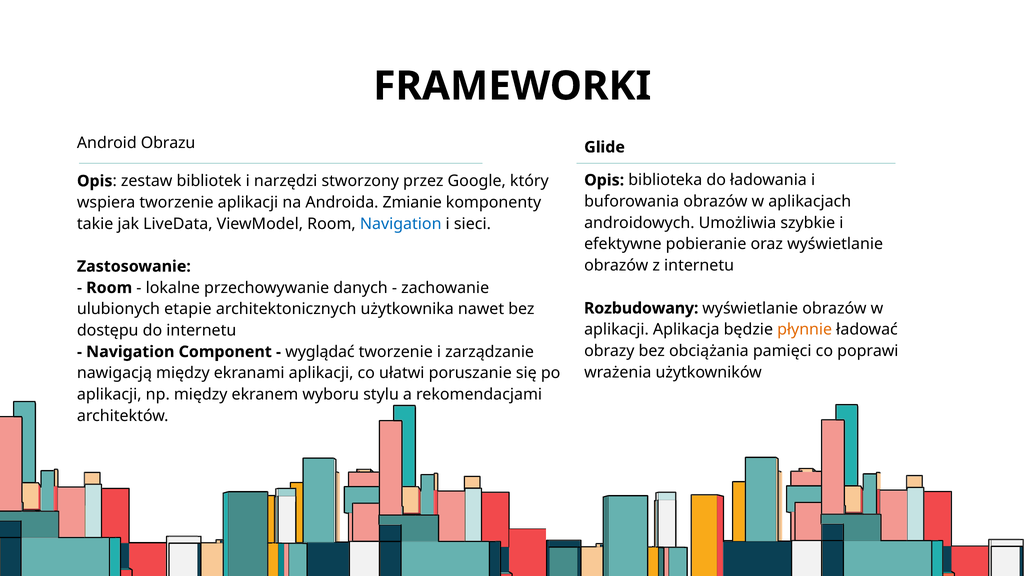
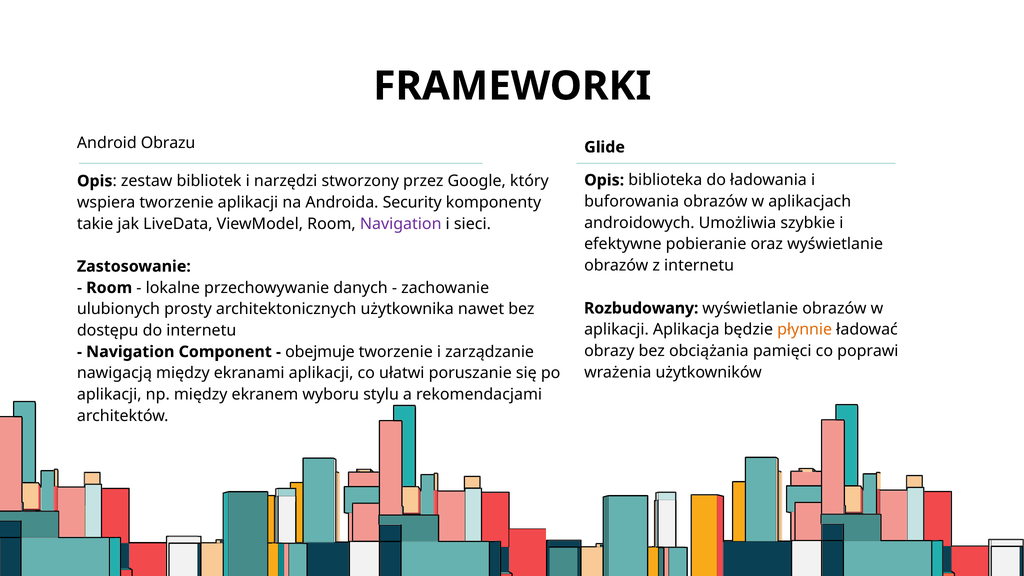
Zmianie: Zmianie -> Security
Navigation at (401, 224) colour: blue -> purple
etapie: etapie -> prosty
wyglądać: wyglądać -> obejmuje
